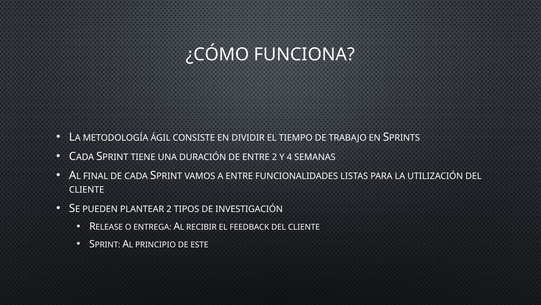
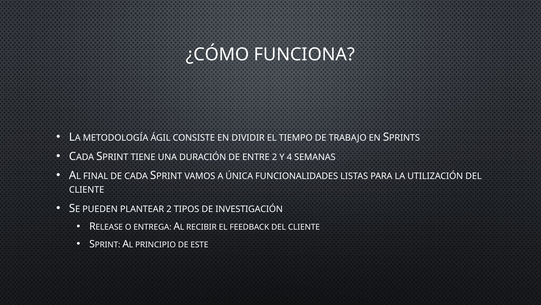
A ENTRE: ENTRE -> ÚNICA
